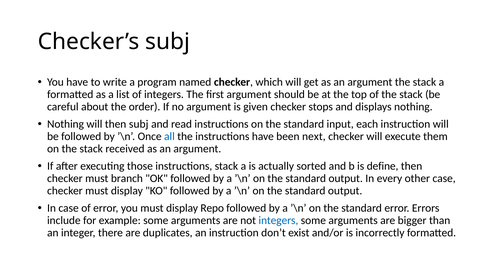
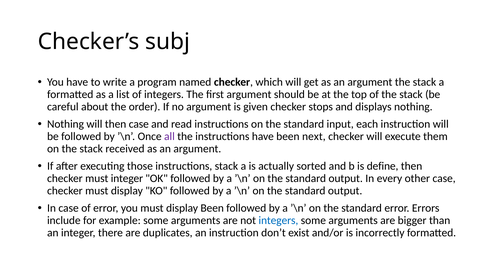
then subj: subj -> case
all colour: blue -> purple
must branch: branch -> integer
display Repo: Repo -> Been
